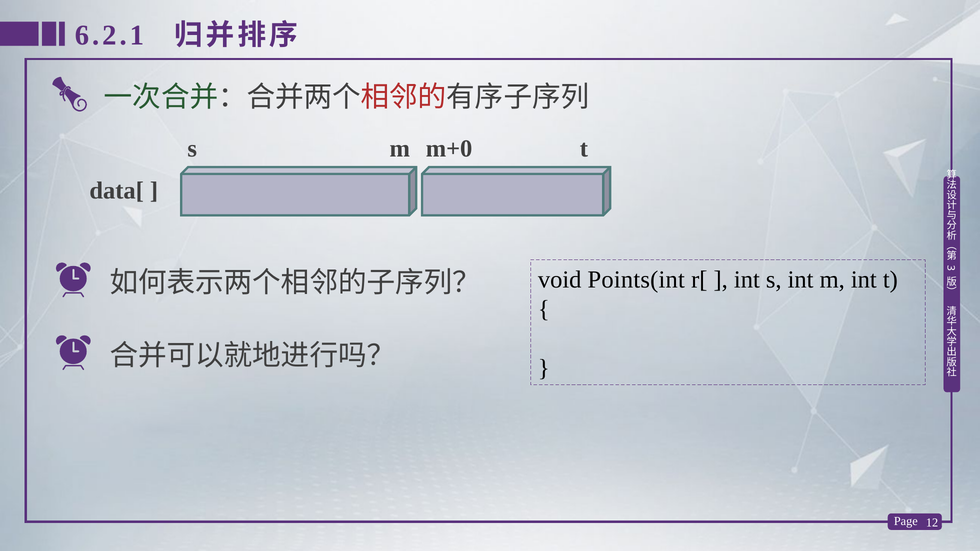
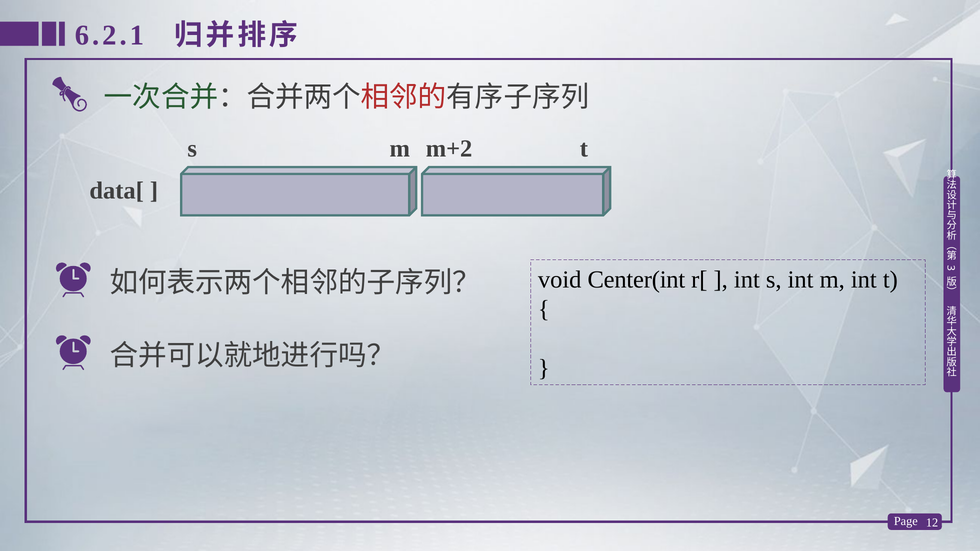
m+0: m+0 -> m+2
Points(int: Points(int -> Center(int
